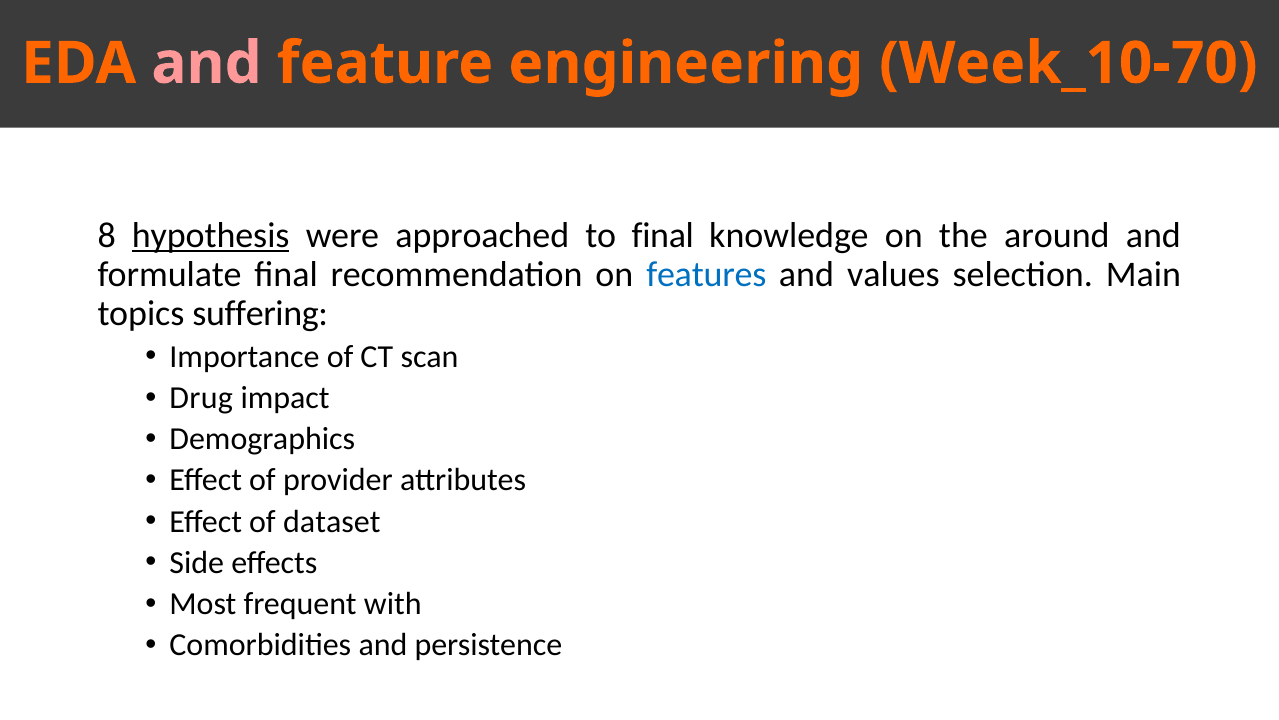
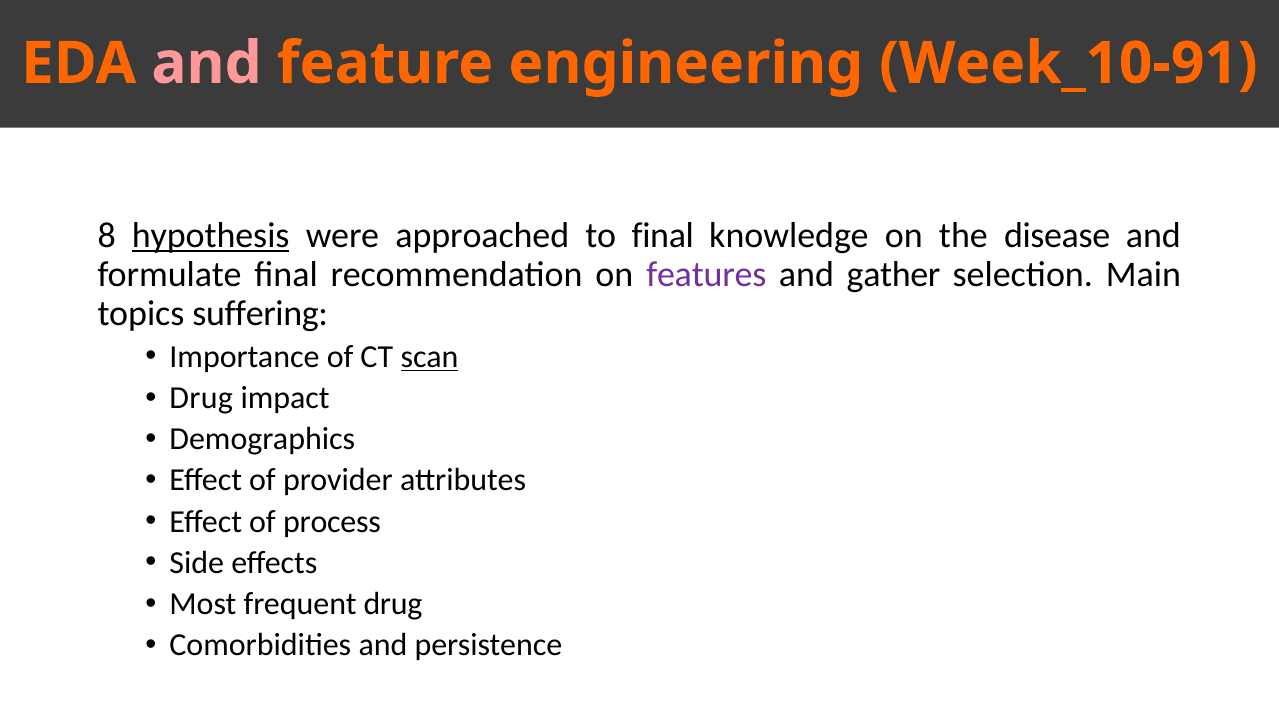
Week_10-70: Week_10-70 -> Week_10-91
around: around -> disease
features colour: blue -> purple
values: values -> gather
scan underline: none -> present
dataset: dataset -> process
frequent with: with -> drug
